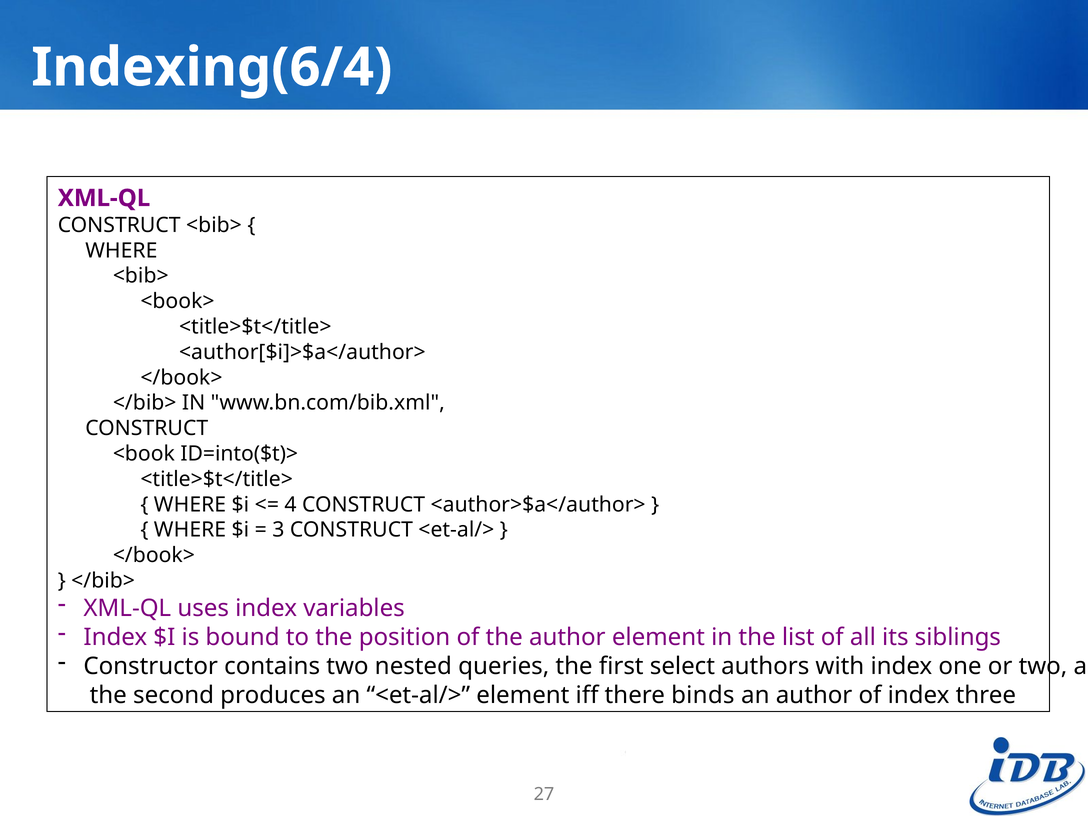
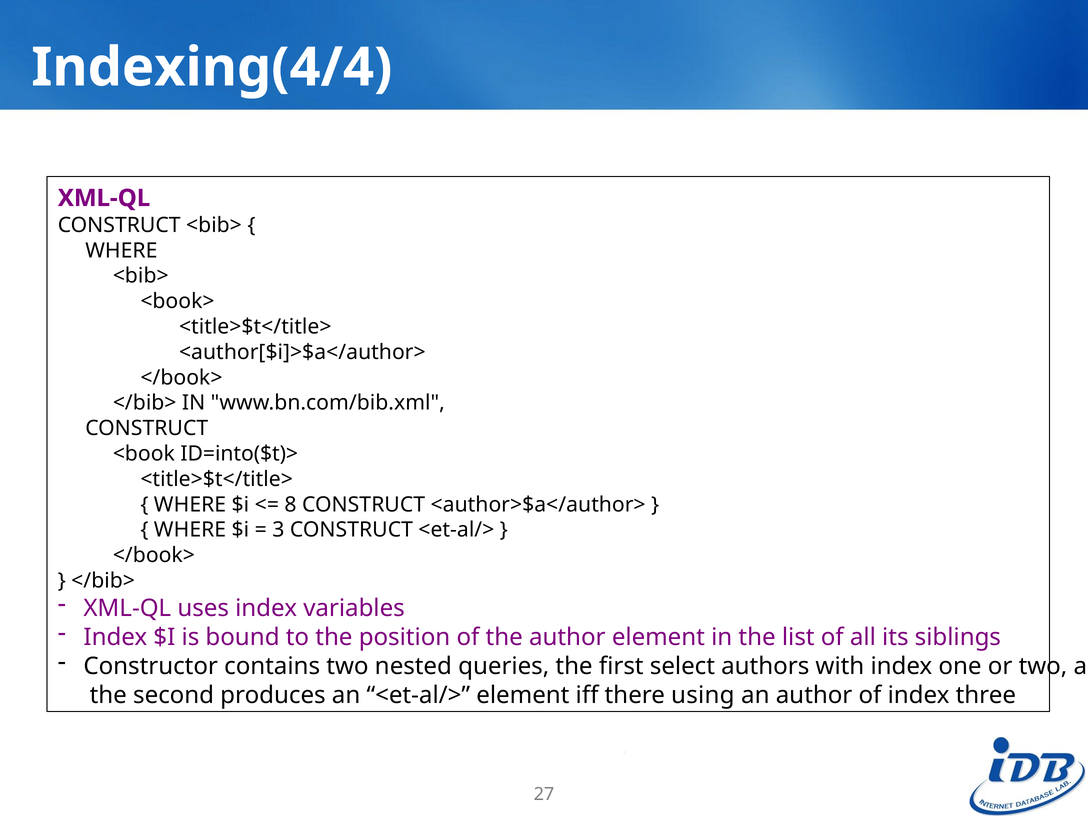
Indexing(6/4: Indexing(6/4 -> Indexing(4/4
4: 4 -> 8
binds: binds -> using
